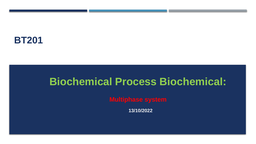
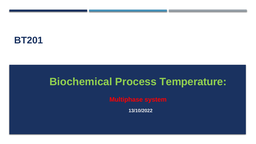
Process Biochemical: Biochemical -> Temperature
